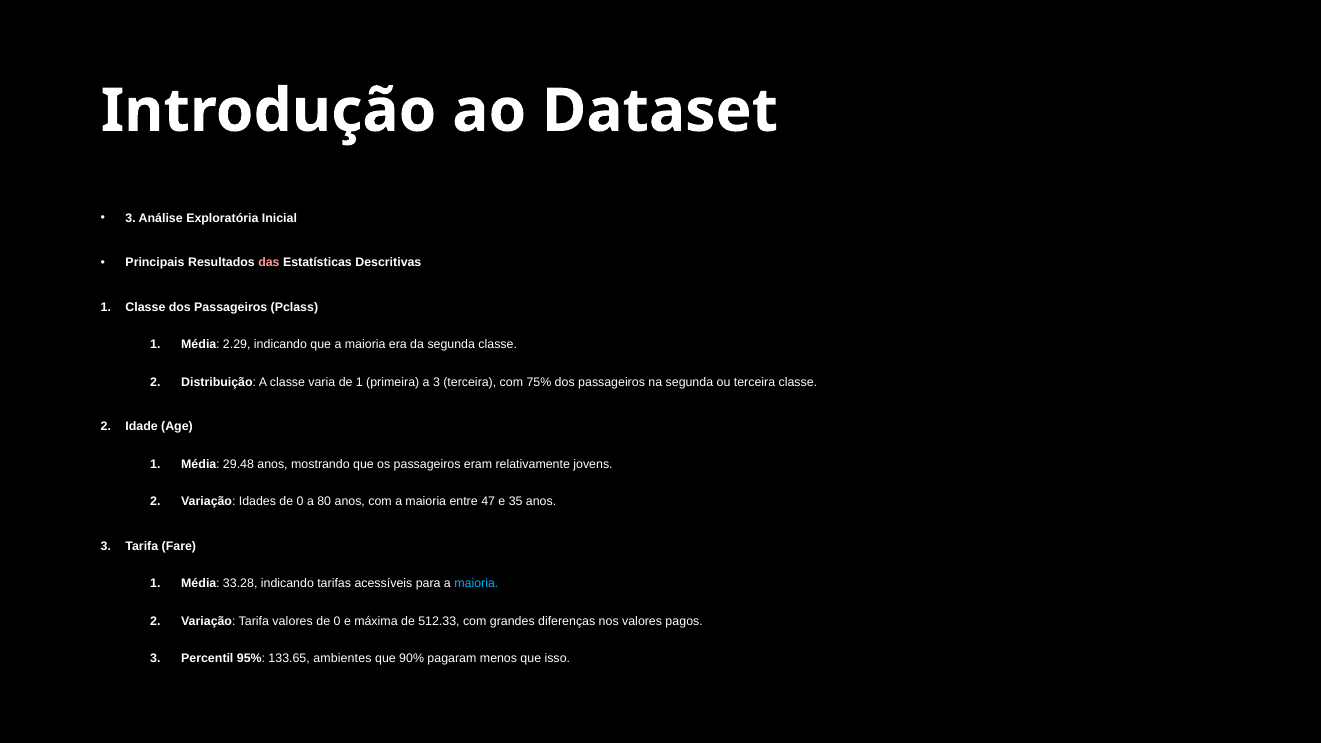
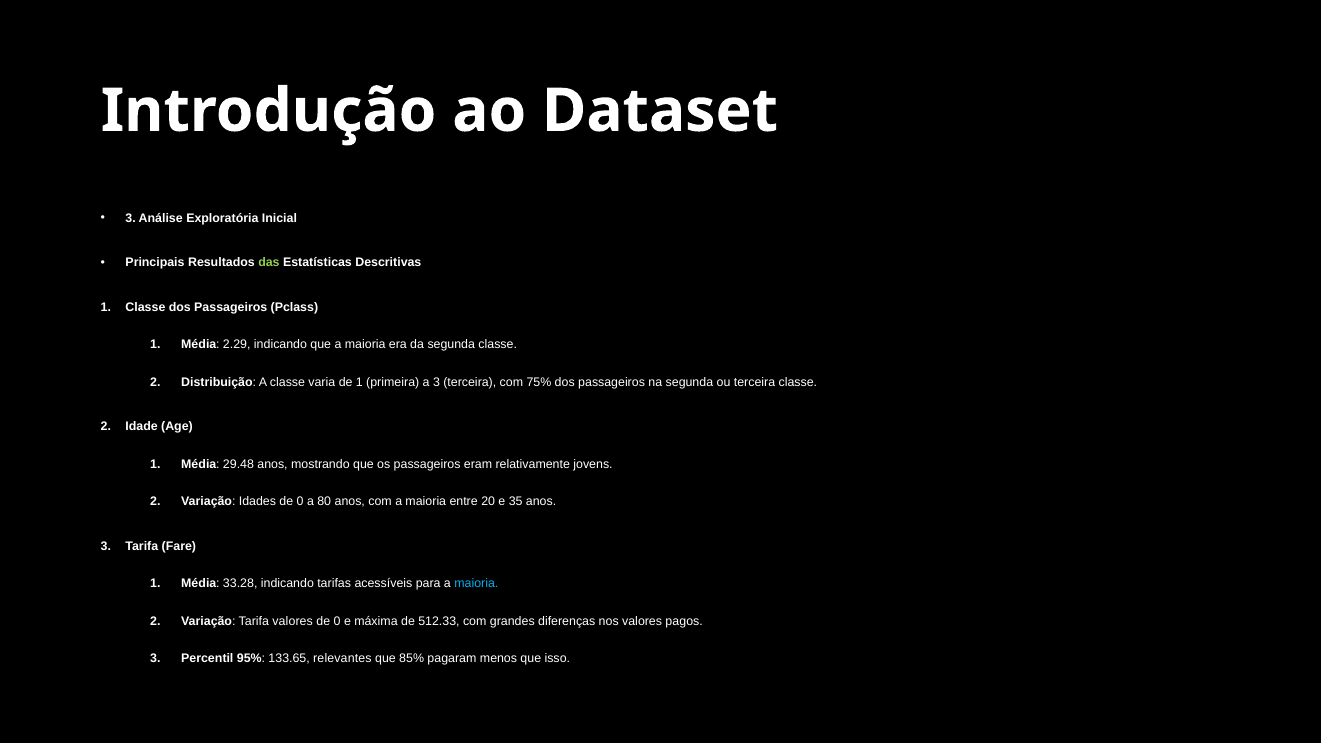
das colour: pink -> light green
47: 47 -> 20
ambientes: ambientes -> relevantes
90%: 90% -> 85%
